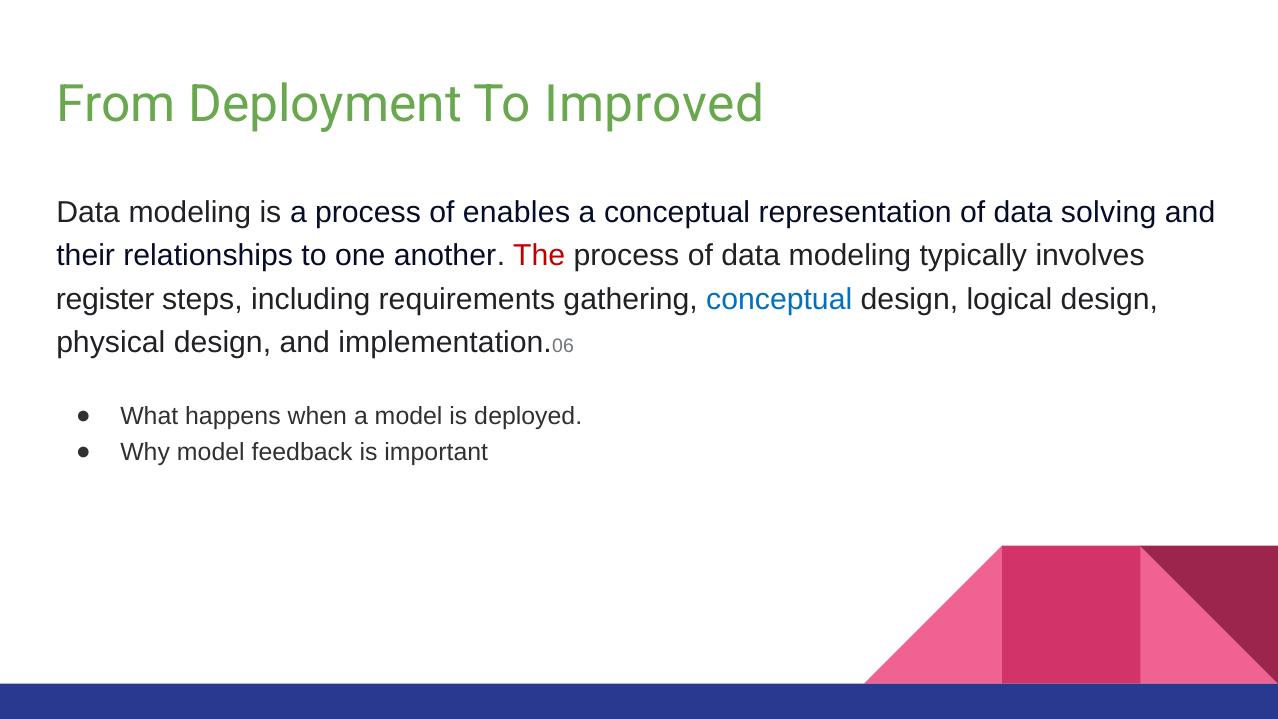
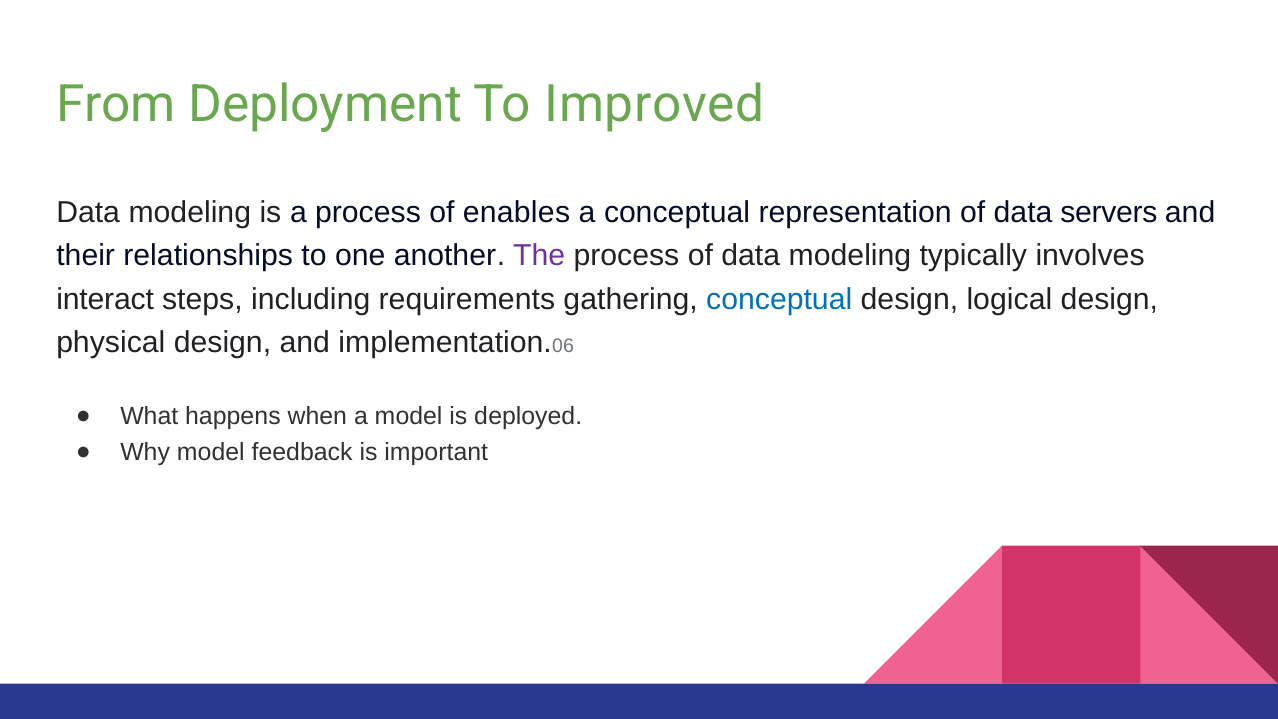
solving: solving -> servers
The colour: red -> purple
register: register -> interact
